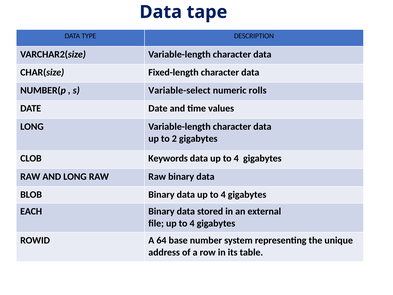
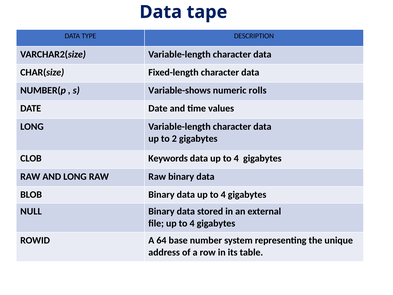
Variable-select: Variable-select -> Variable-shows
EACH: EACH -> NULL
